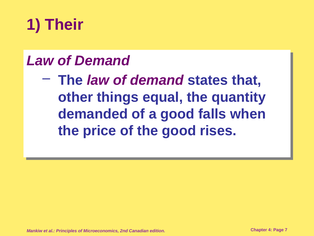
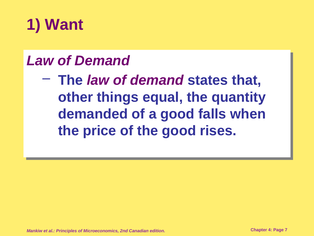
Their: Their -> Want
